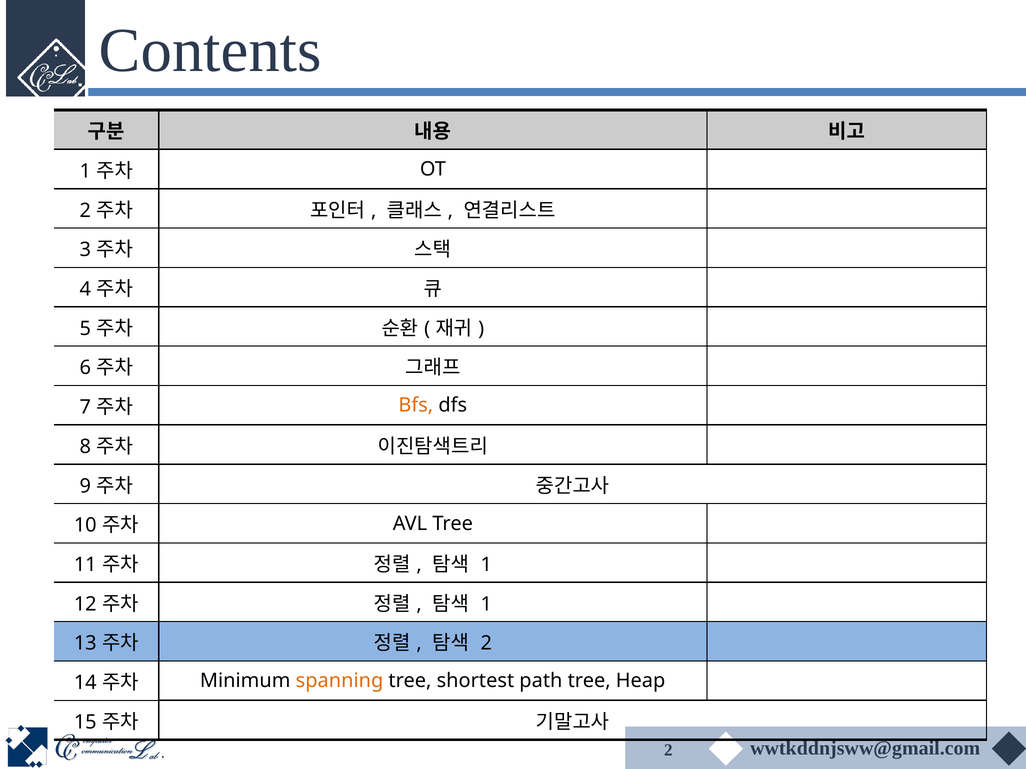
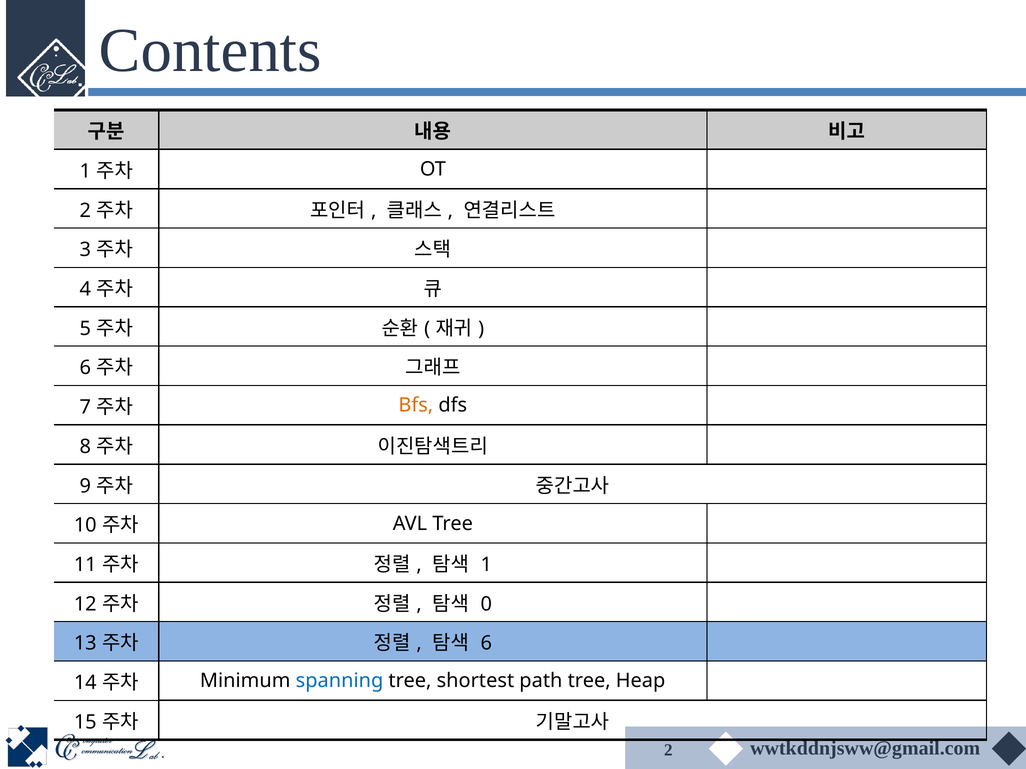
1 at (486, 604): 1 -> 0
2 at (486, 644): 2 -> 6
spanning colour: orange -> blue
